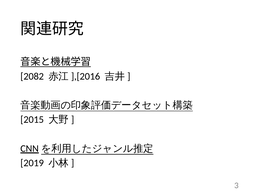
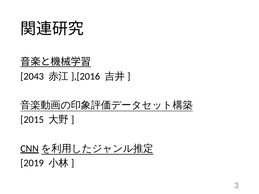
2082: 2082 -> 2043
